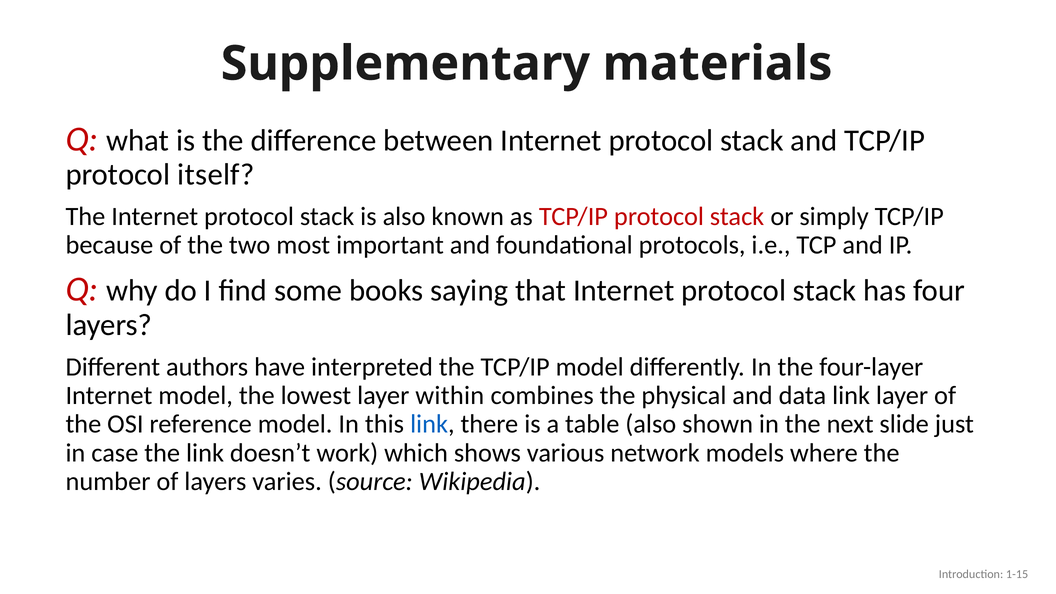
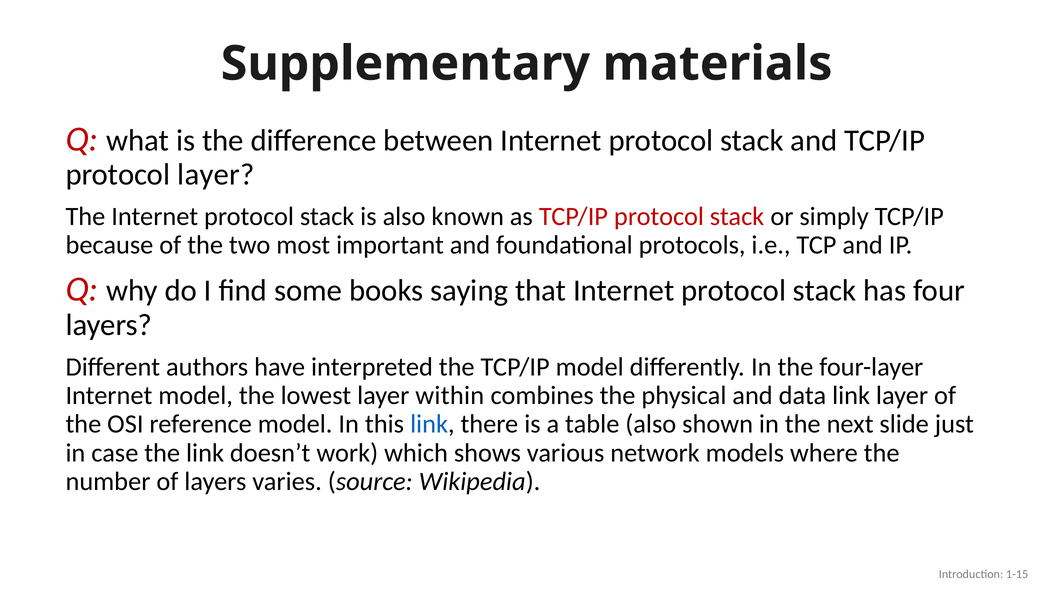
protocol itself: itself -> layer
